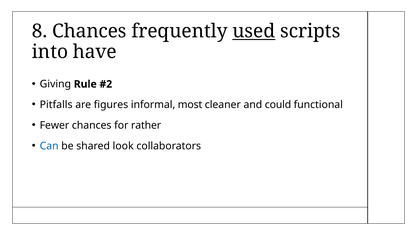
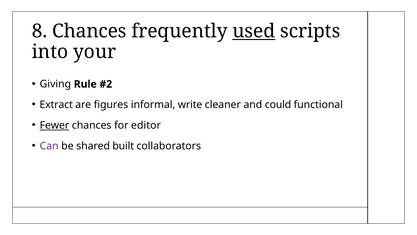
have: have -> your
Pitfalls: Pitfalls -> Extract
most: most -> write
Fewer underline: none -> present
rather: rather -> editor
Can colour: blue -> purple
look: look -> built
